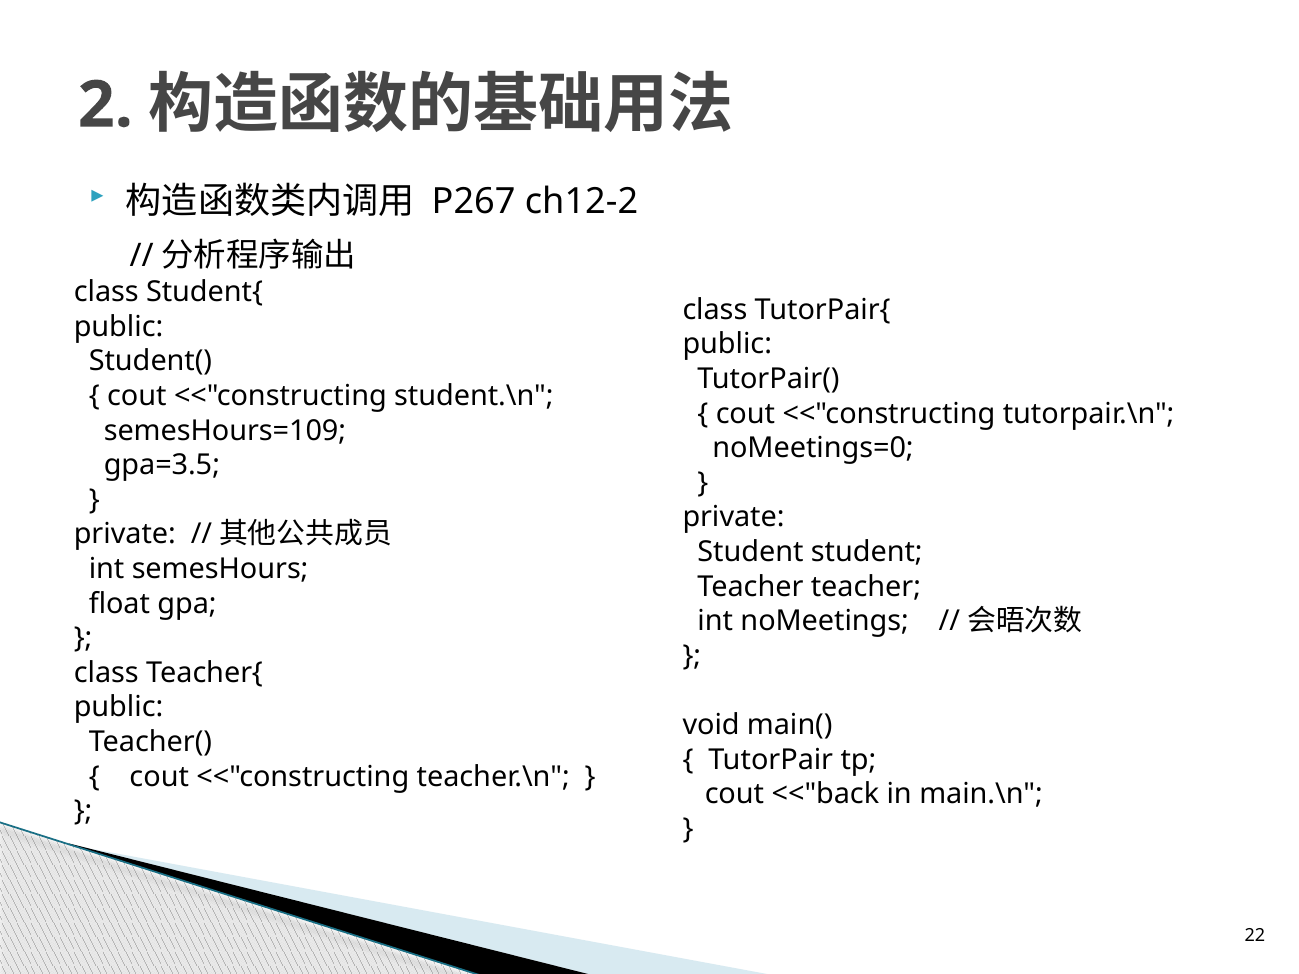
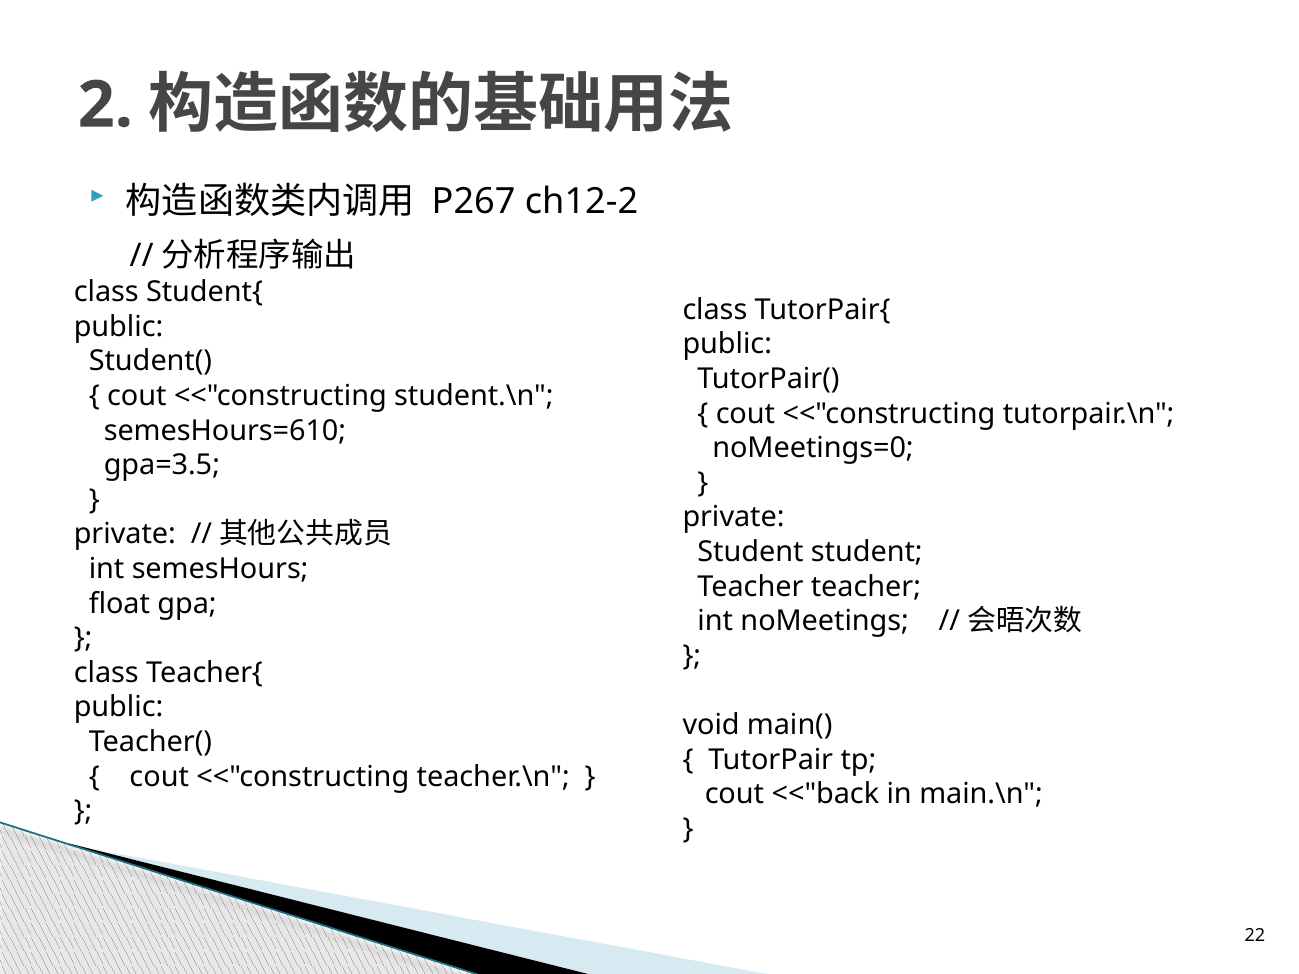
semesHours=109: semesHours=109 -> semesHours=610
